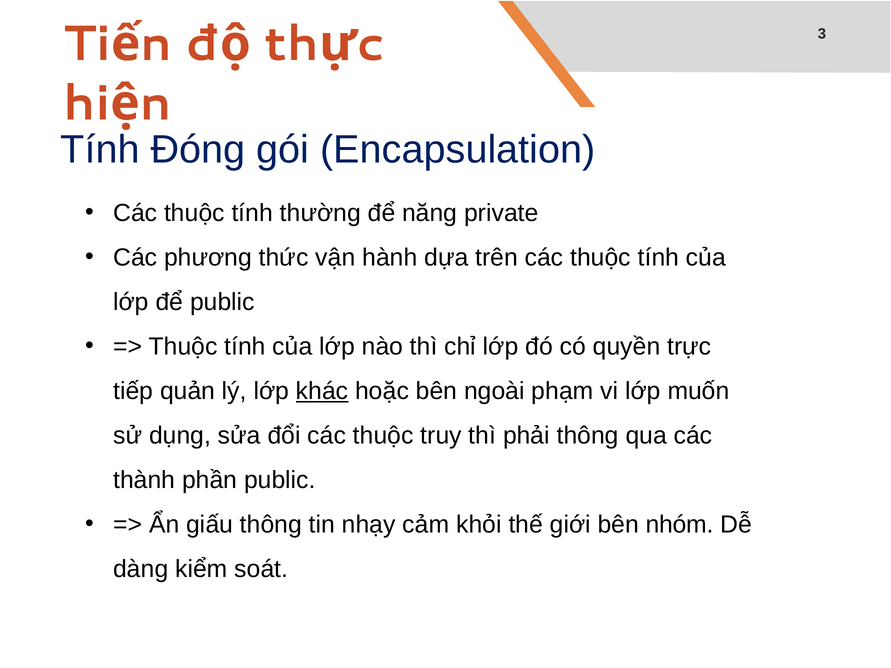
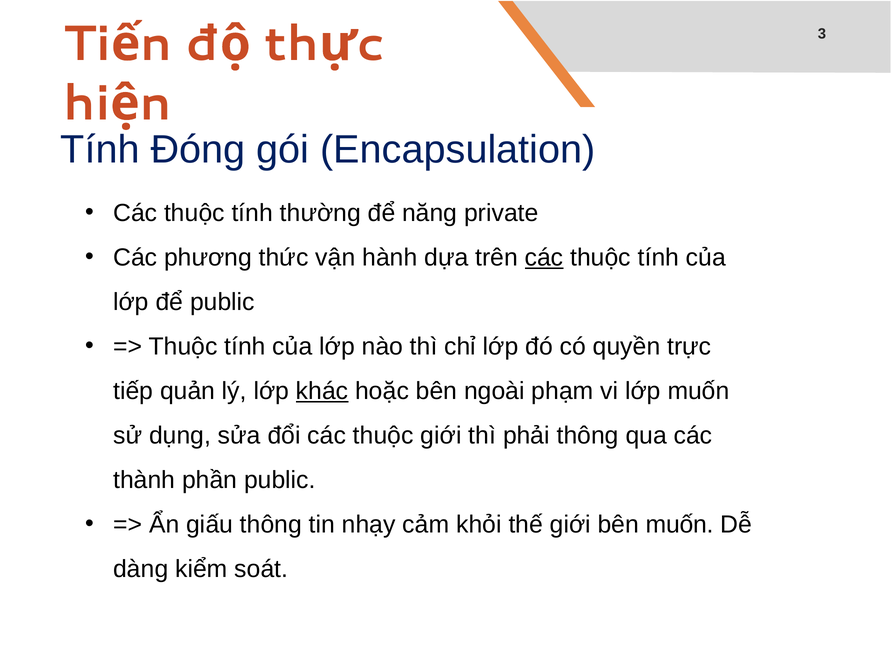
các at (544, 258) underline: none -> present
thuộc truy: truy -> giới
bên nhóm: nhóm -> muốn
